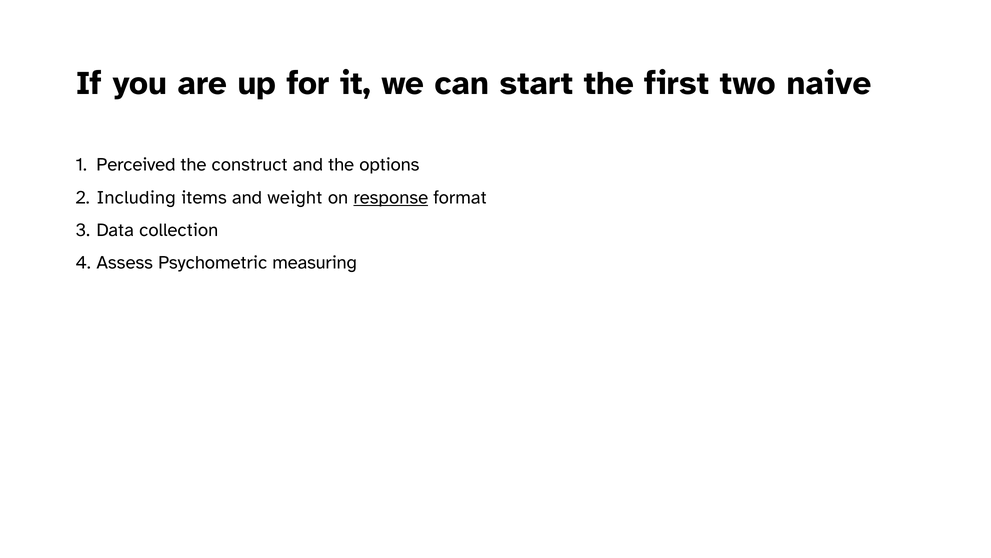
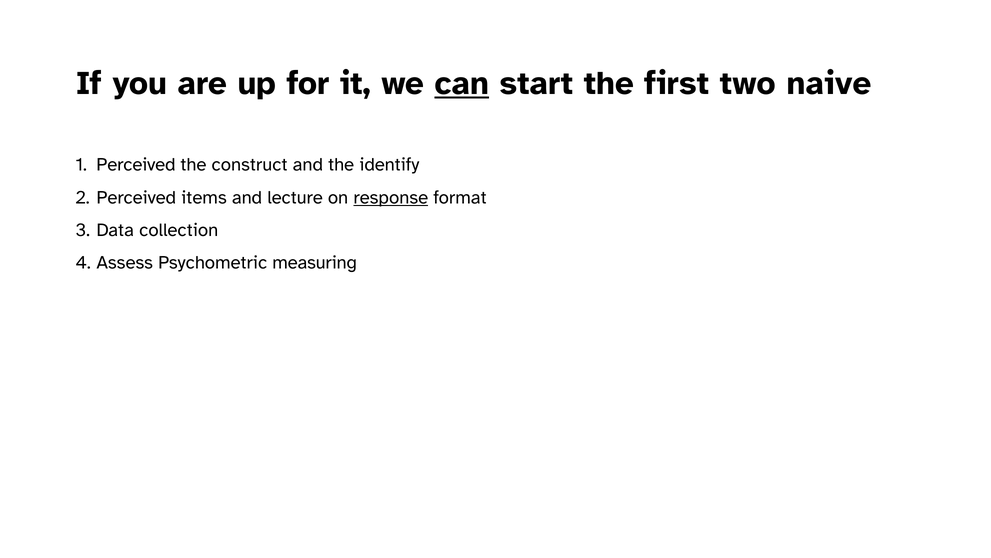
can underline: none -> present
options: options -> identify
Including at (136, 197): Including -> Perceived
weight: weight -> lecture
